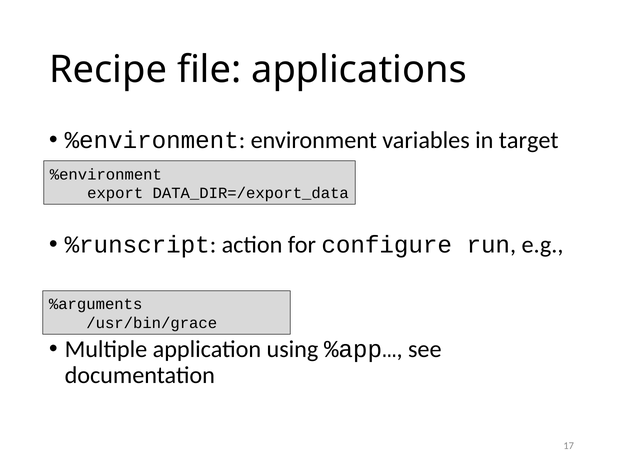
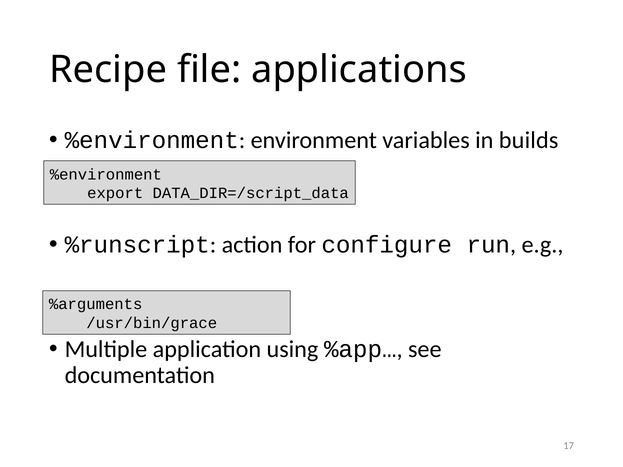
target: target -> builds
DATA_DIR=/export_data: DATA_DIR=/export_data -> DATA_DIR=/script_data
